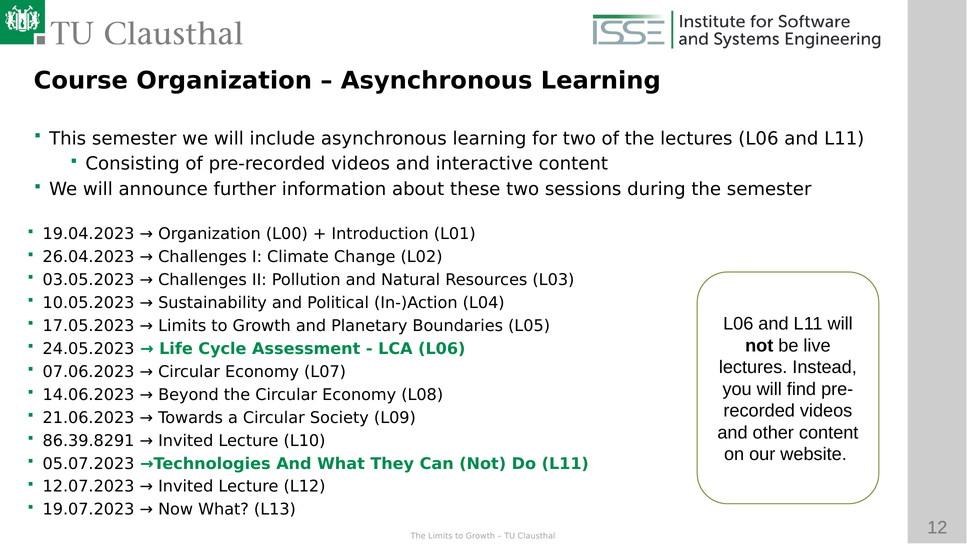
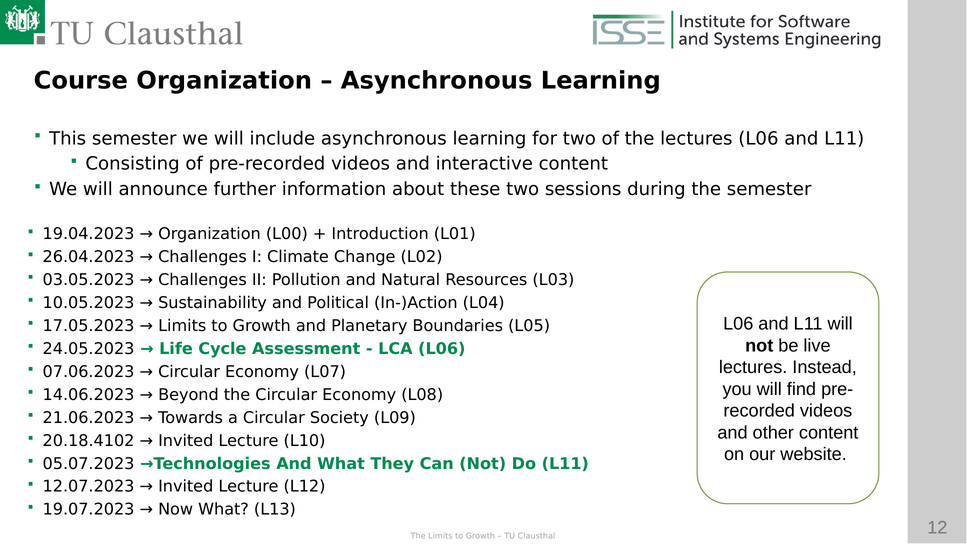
86.39.8291: 86.39.8291 -> 20.18.4102
